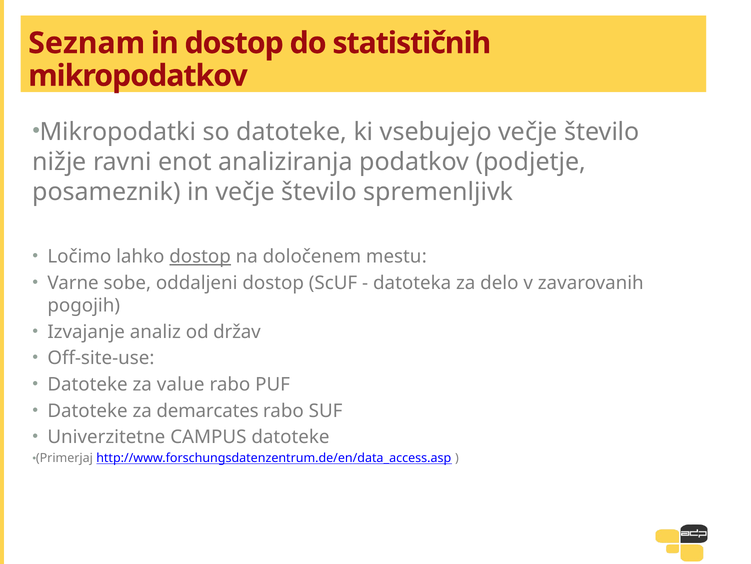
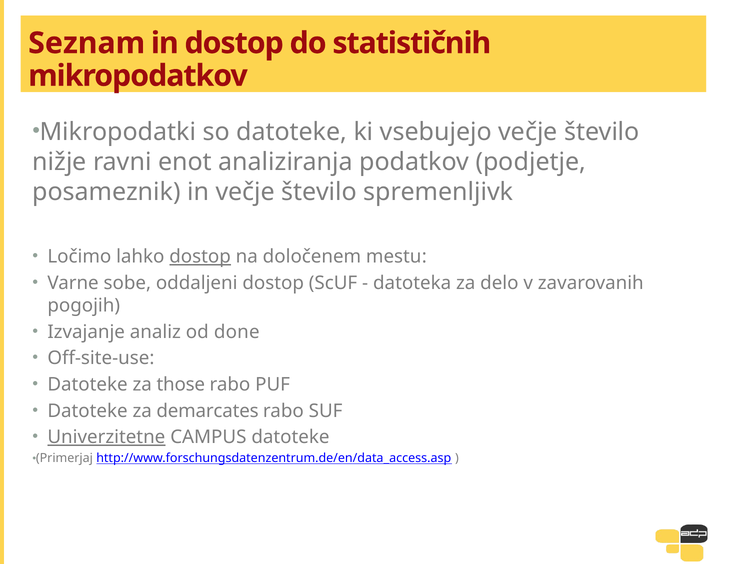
držav: držav -> done
value: value -> those
Univerzitetne underline: none -> present
